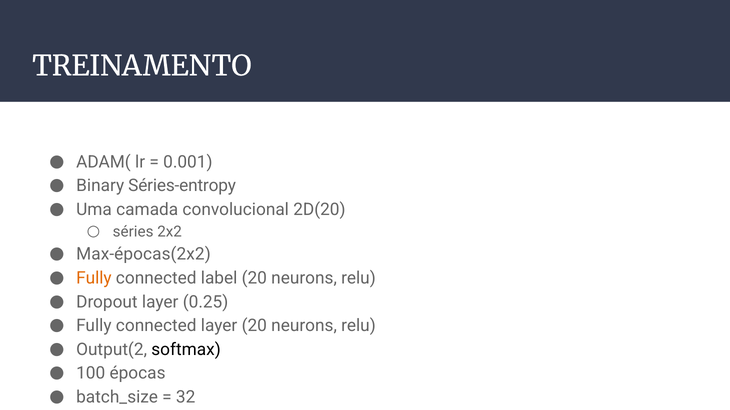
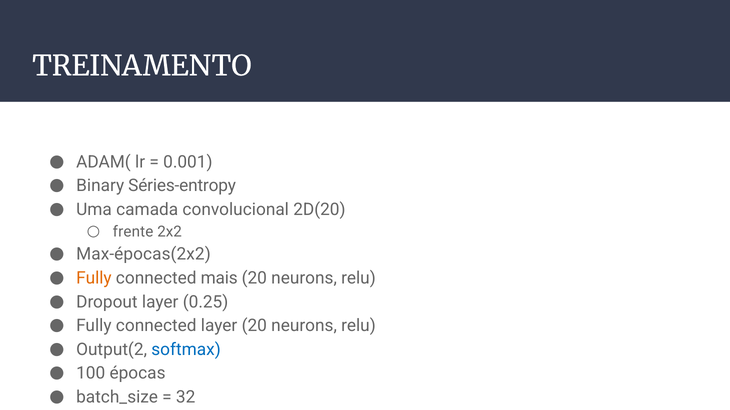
séries: séries -> frente
label: label -> mais
softmax colour: black -> blue
